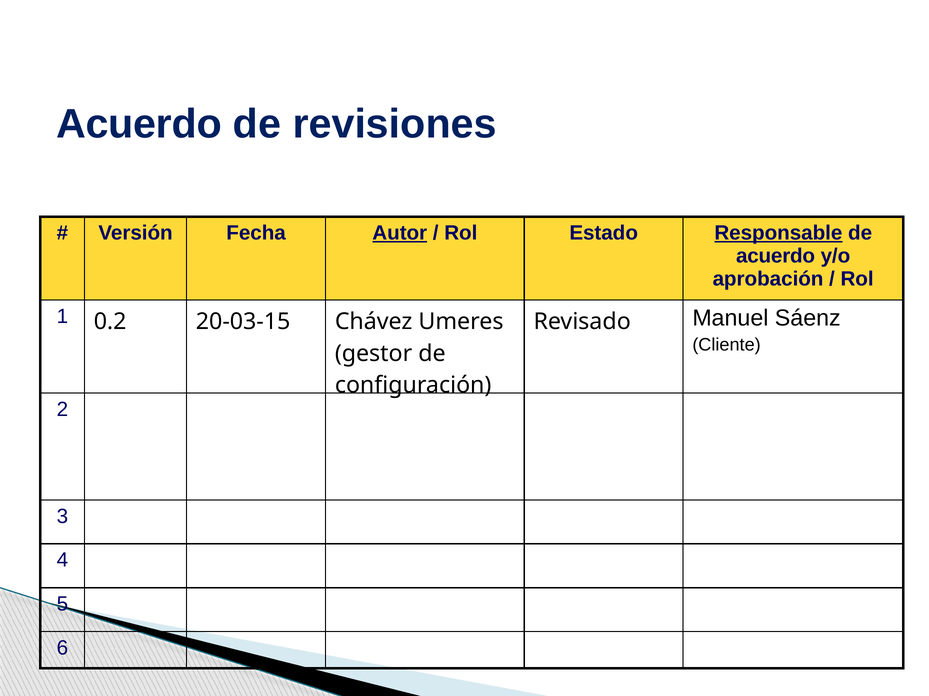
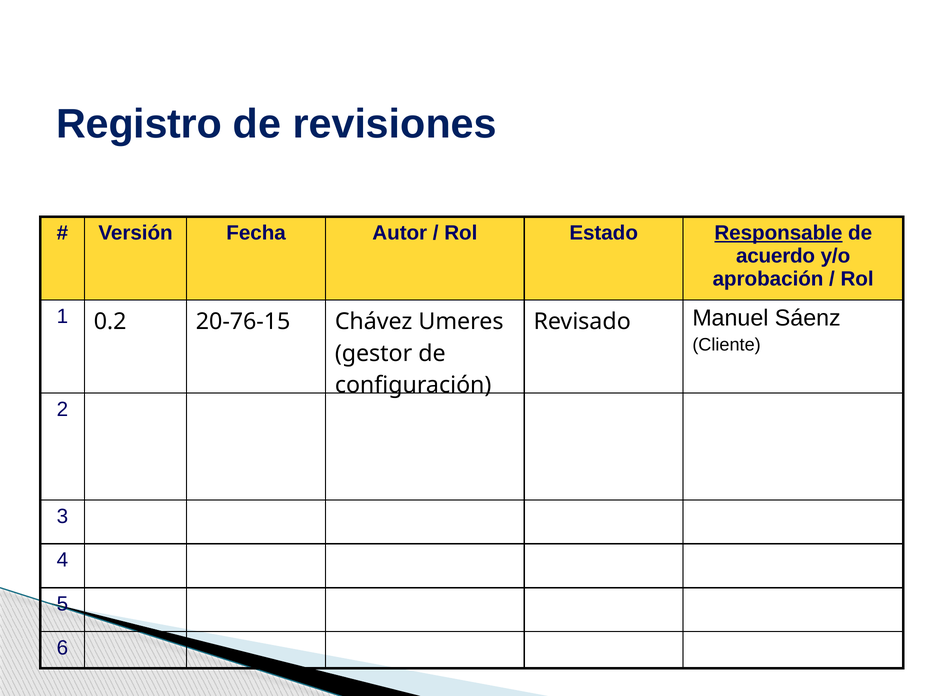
Acuerdo at (139, 124): Acuerdo -> Registro
Autor underline: present -> none
20-03-15: 20-03-15 -> 20-76-15
